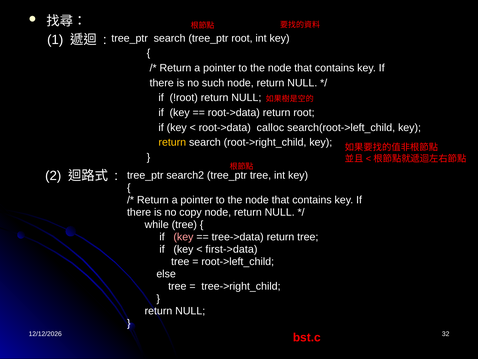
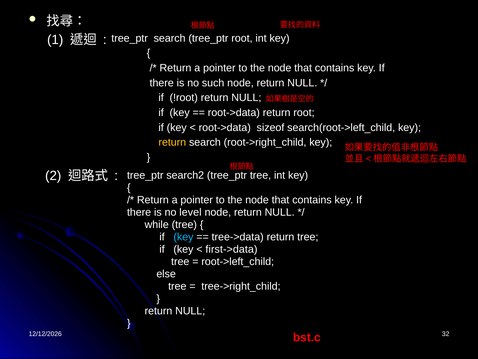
calloc: calloc -> sizeof
copy: copy -> level
key at (183, 237) colour: pink -> light blue
